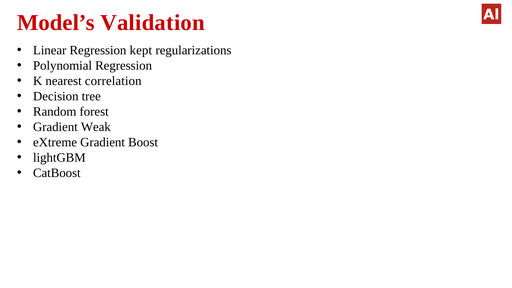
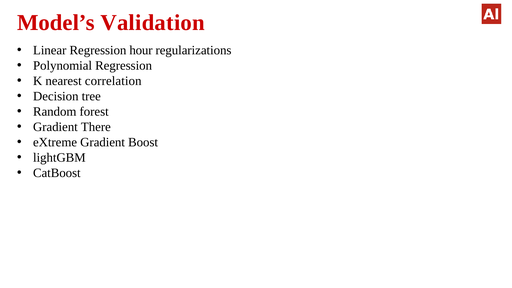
kept: kept -> hour
Weak: Weak -> There
